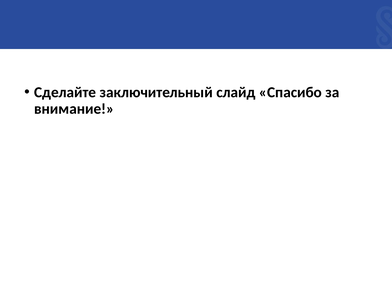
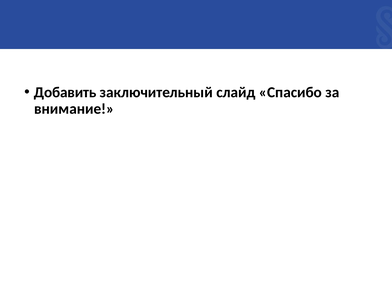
Сделайте: Сделайте -> Добавить
